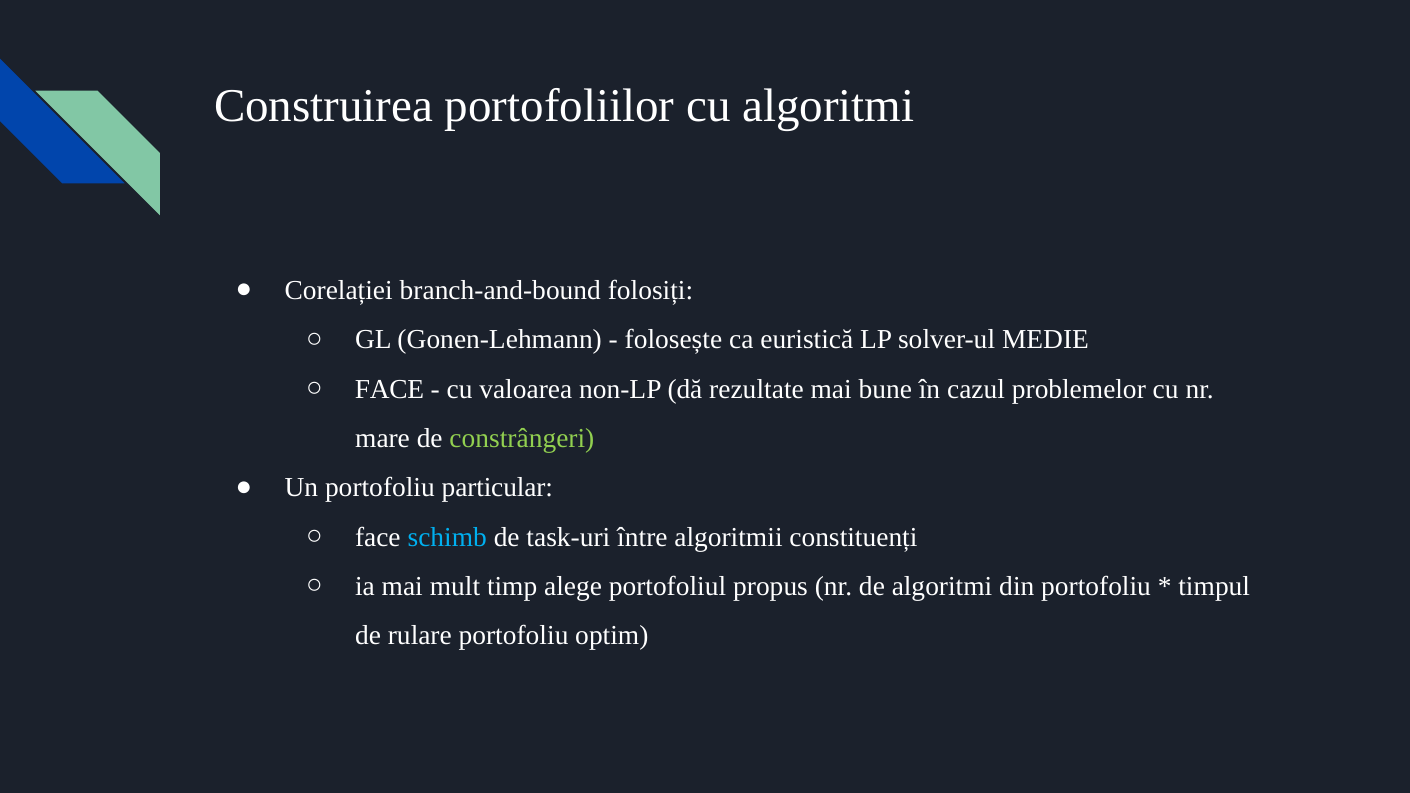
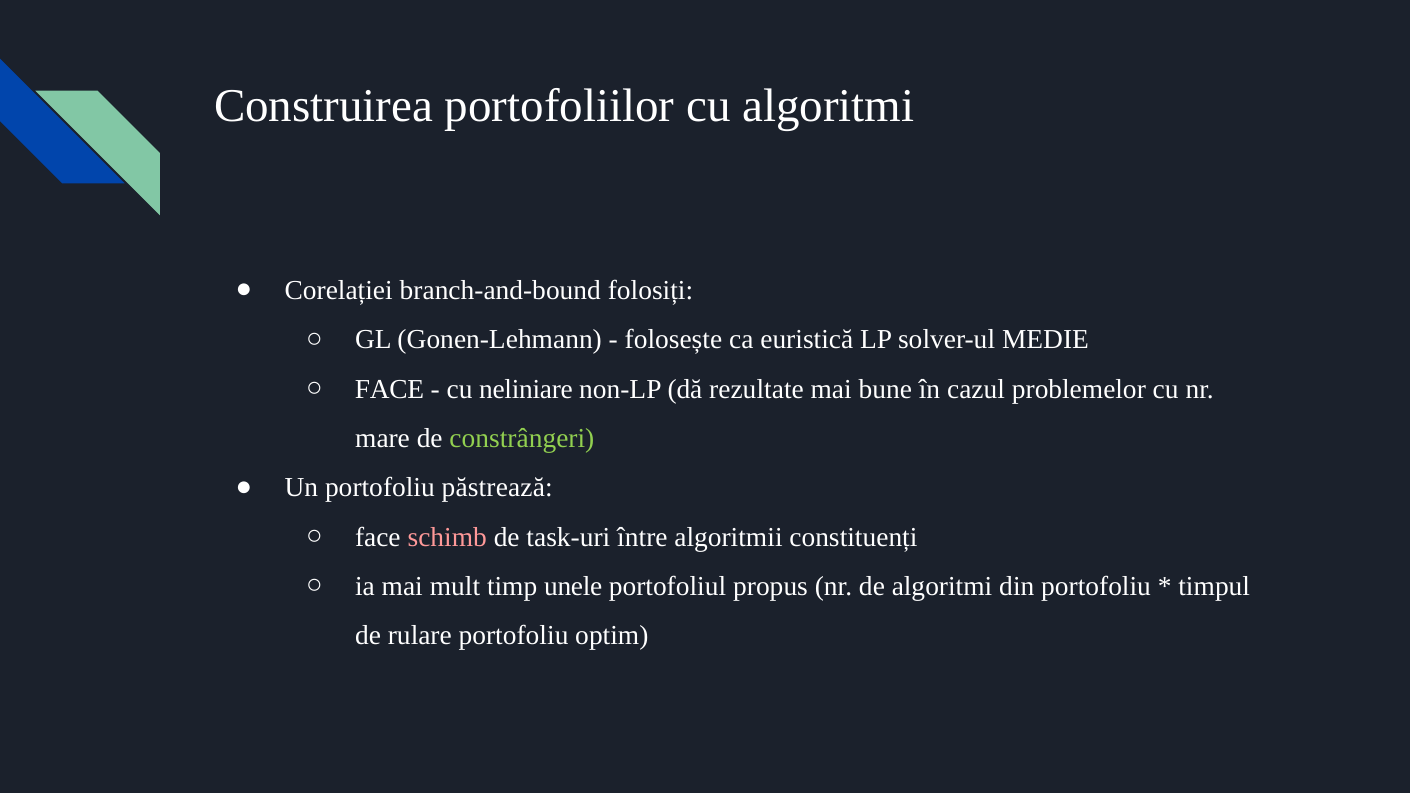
valoarea: valoarea -> neliniare
particular: particular -> păstrează
schimb colour: light blue -> pink
alege: alege -> unele
